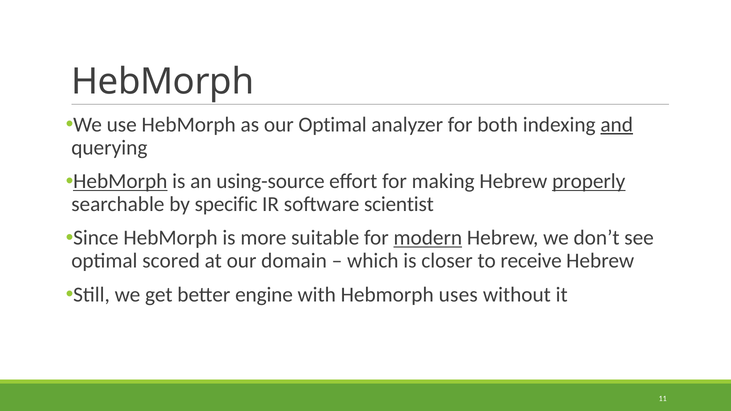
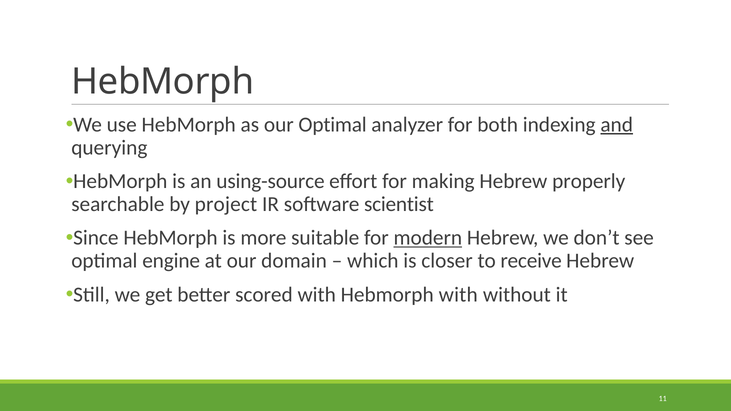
HebMorph at (120, 181) underline: present -> none
properly underline: present -> none
specific: specific -> project
scored: scored -> engine
engine: engine -> scored
Hebmorph uses: uses -> with
